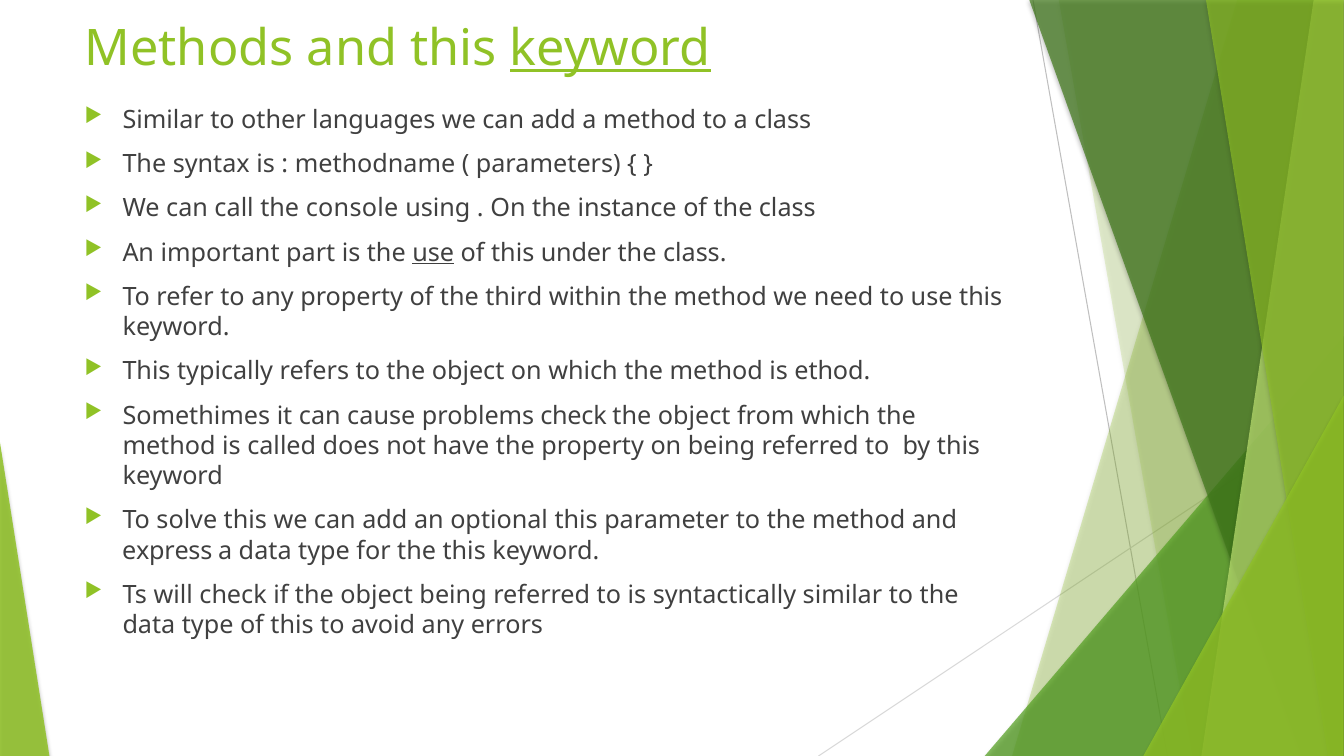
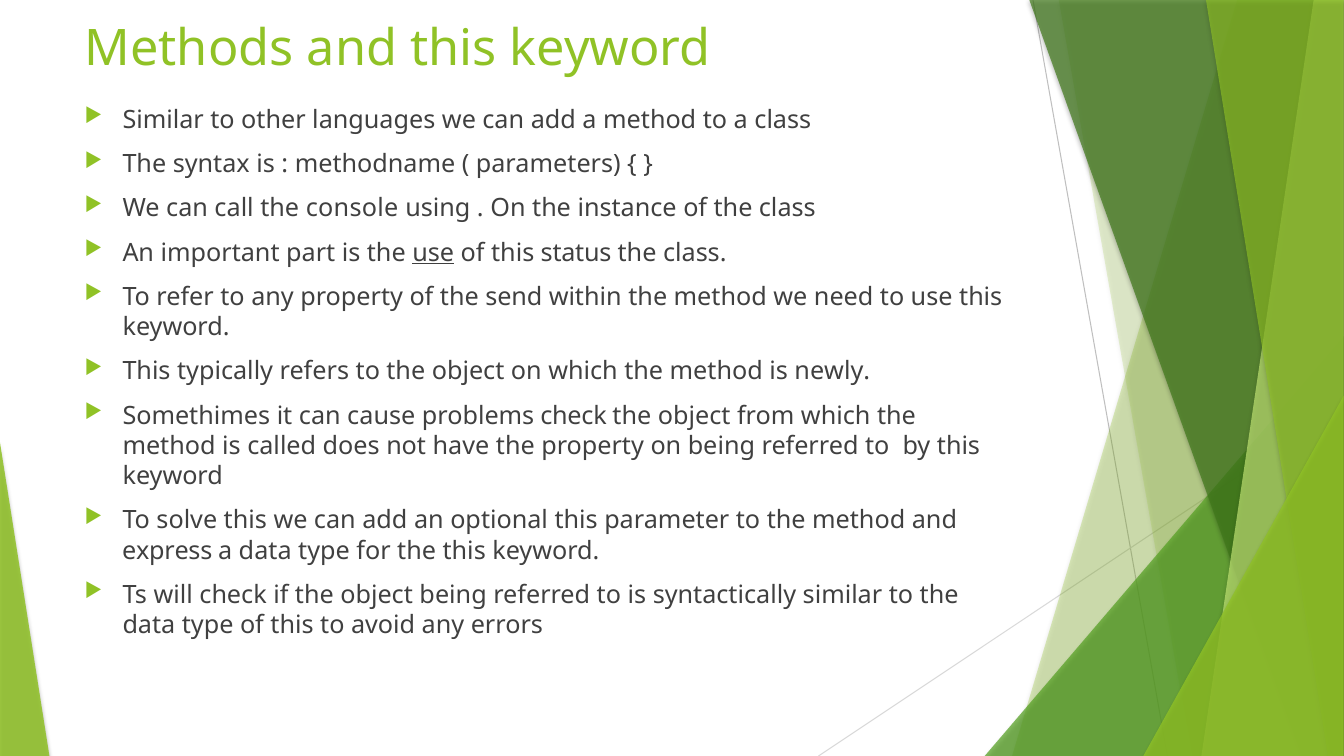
keyword at (610, 49) underline: present -> none
under: under -> status
third: third -> send
ethod: ethod -> newly
